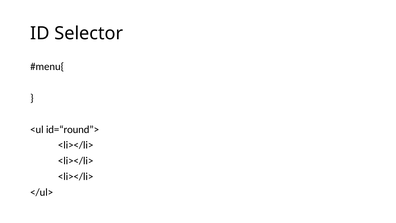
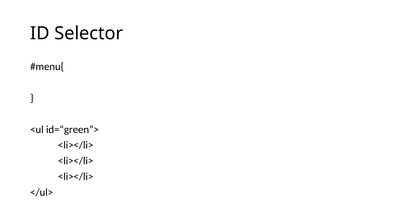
id=“round”>: id=“round”> -> id=“green”>
